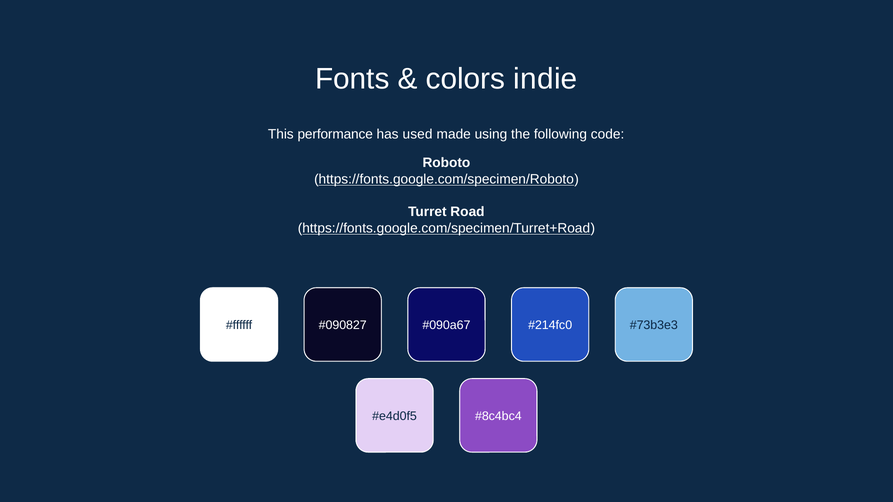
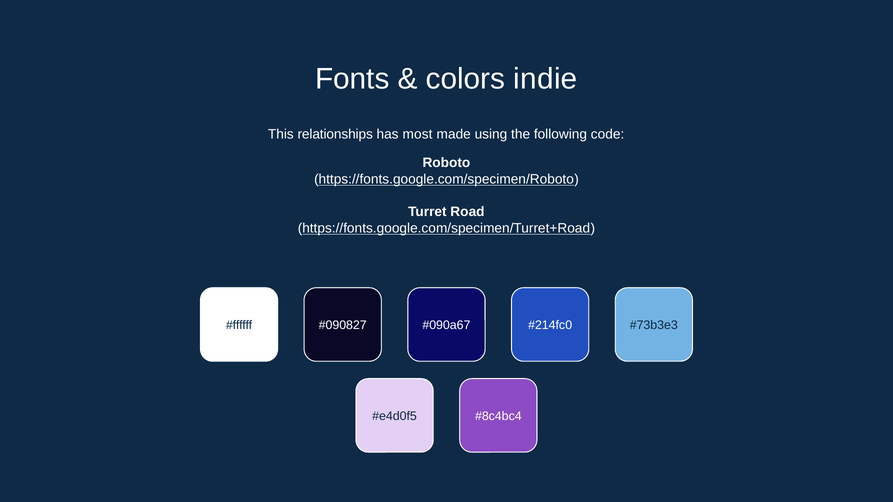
performance: performance -> relationships
used: used -> most
